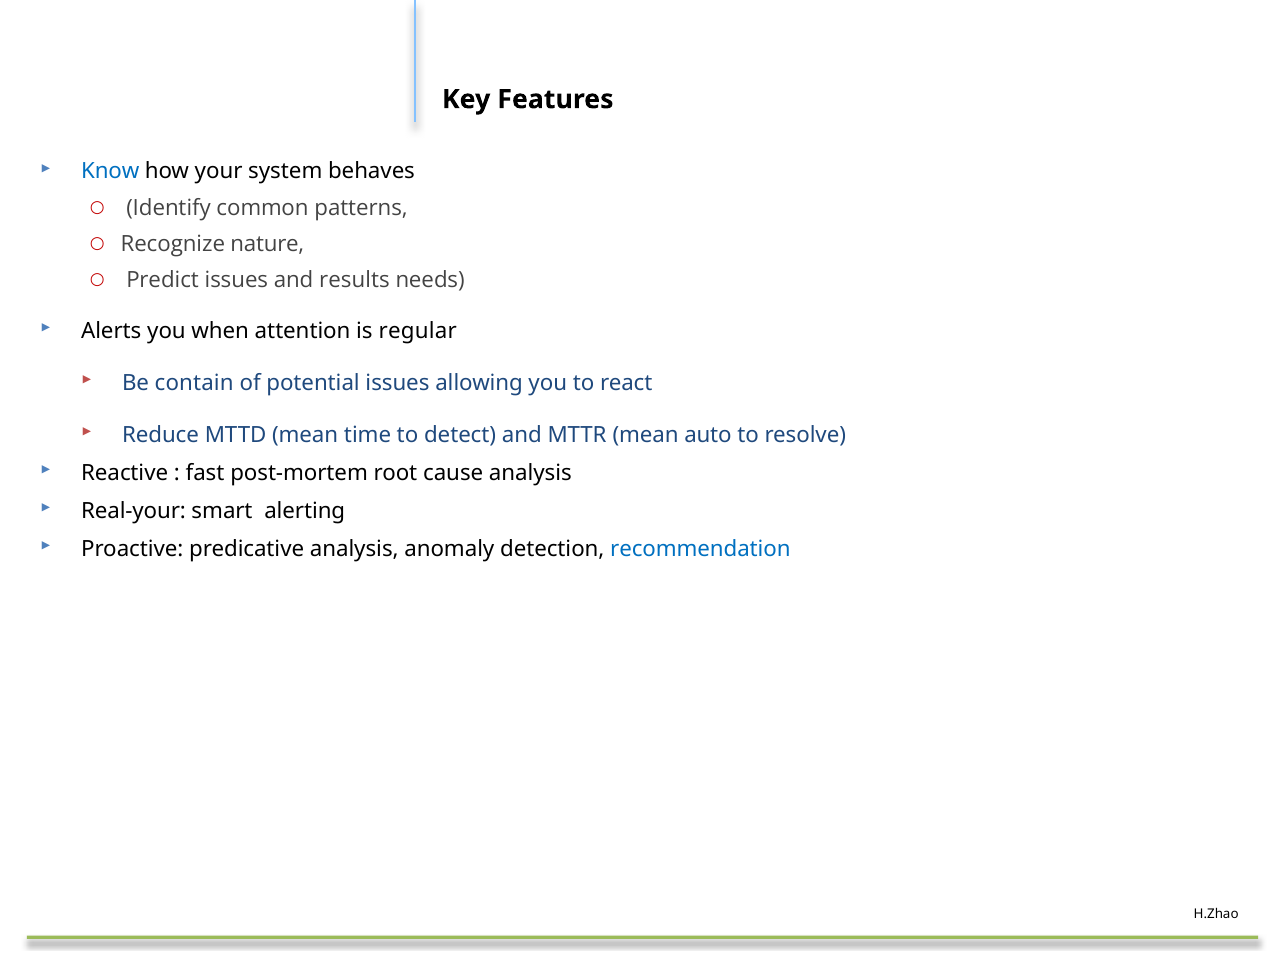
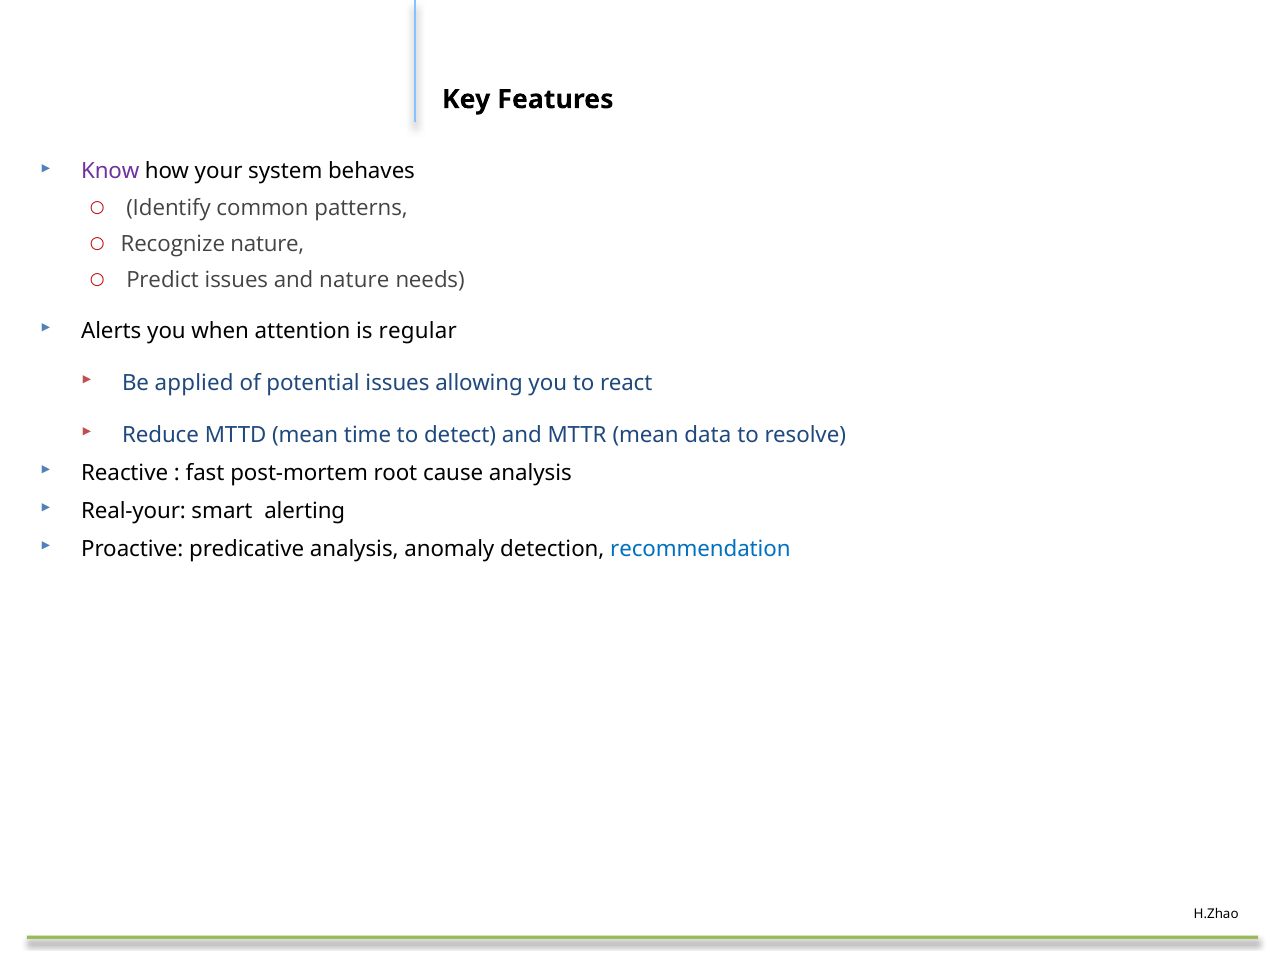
Know colour: blue -> purple
and results: results -> nature
contain: contain -> applied
auto: auto -> data
